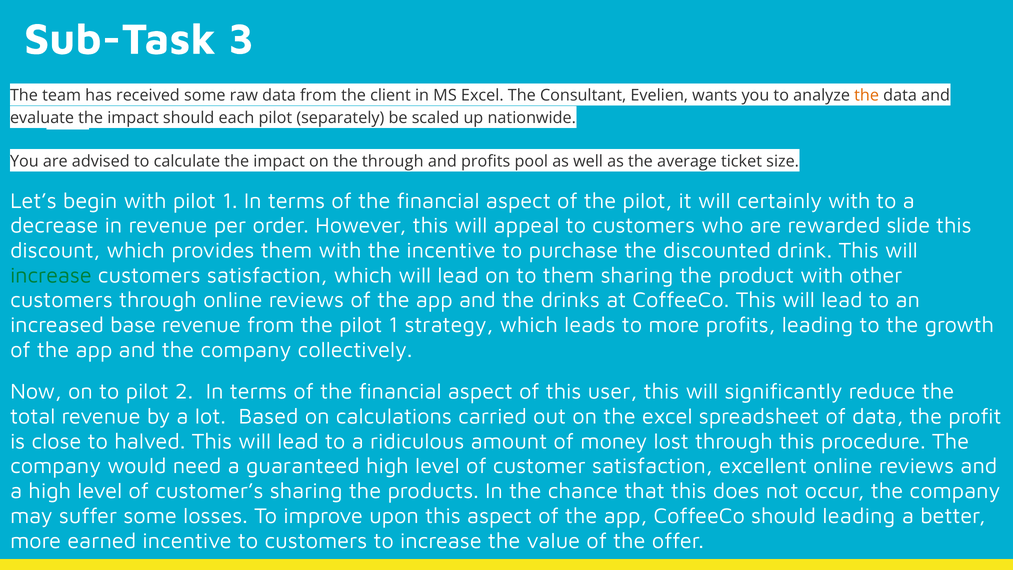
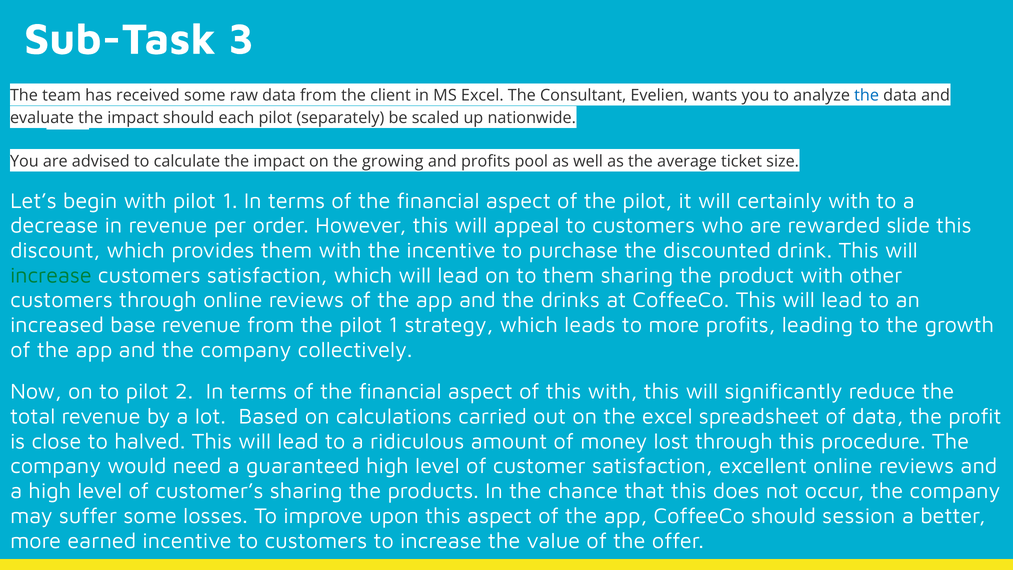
the at (867, 95) colour: orange -> blue
the through: through -> growing
this user: user -> with
should leading: leading -> session
